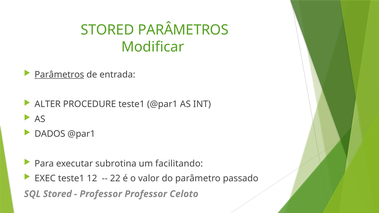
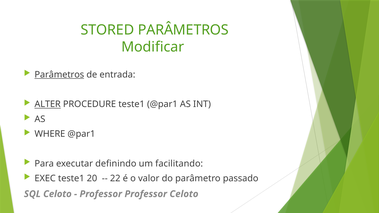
ALTER underline: none -> present
DADOS: DADOS -> WHERE
subrotina: subrotina -> definindo
12: 12 -> 20
SQL Stored: Stored -> Celoto
